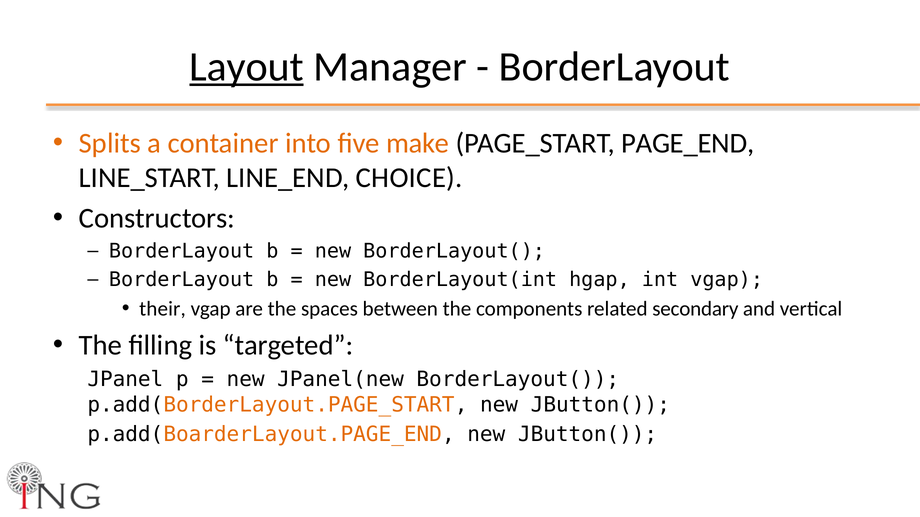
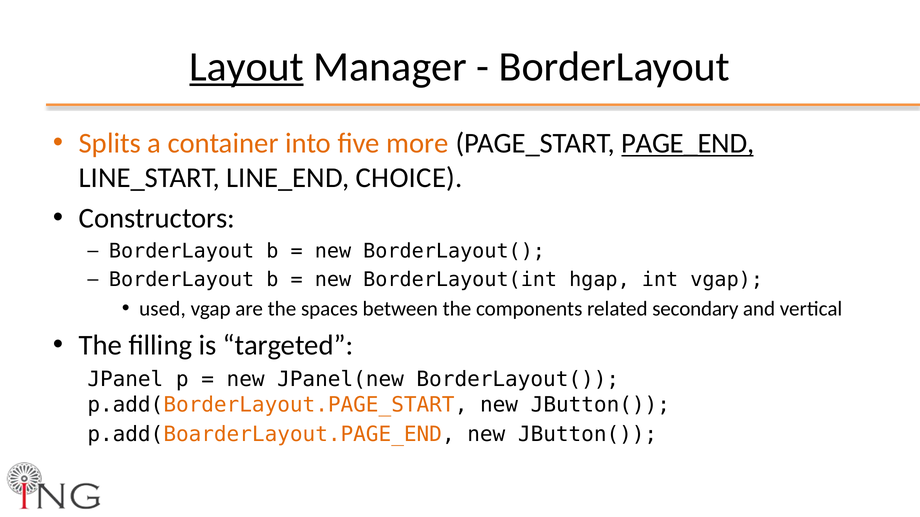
make: make -> more
PAGE_END underline: none -> present
their: their -> used
